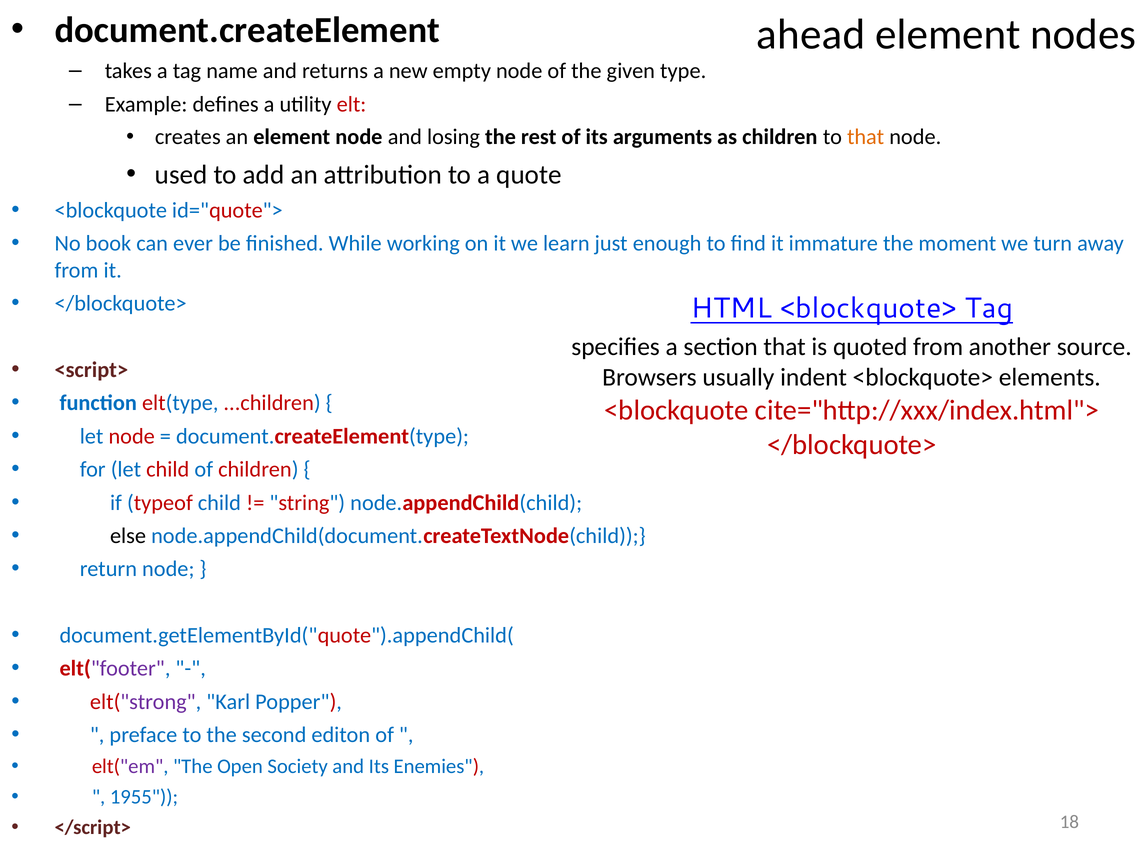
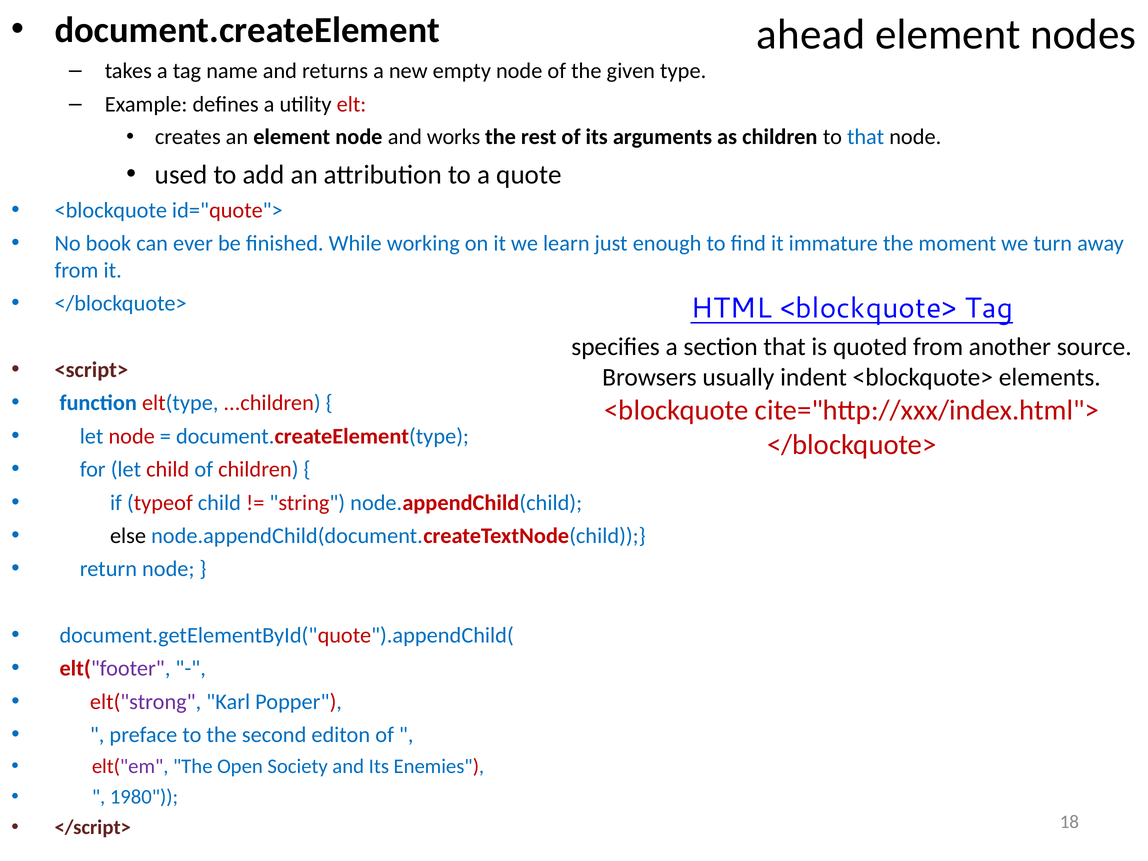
losing: losing -> works
that at (866, 137) colour: orange -> blue
1955: 1955 -> 1980
